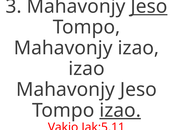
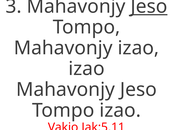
izao at (120, 110) underline: present -> none
